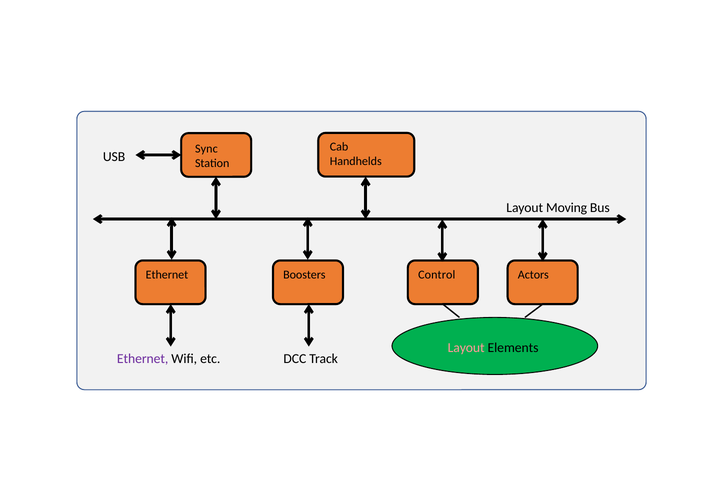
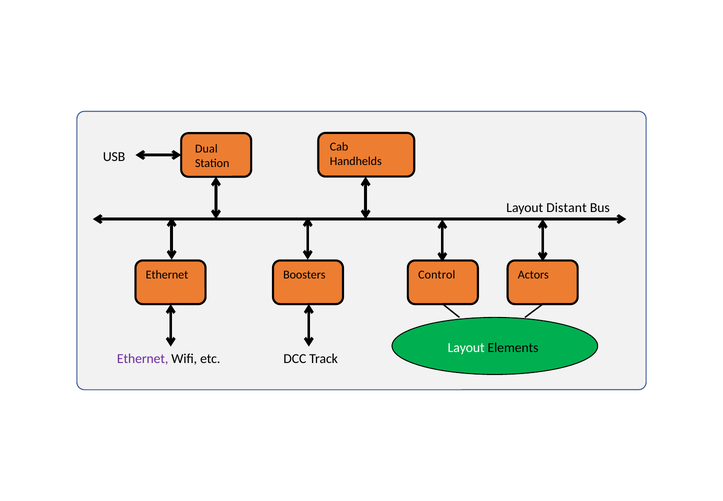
Sync: Sync -> Dual
Moving: Moving -> Distant
Layout at (466, 347) colour: pink -> white
